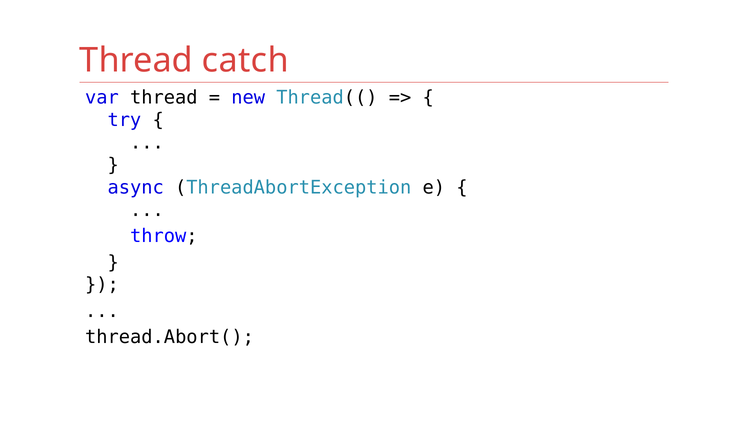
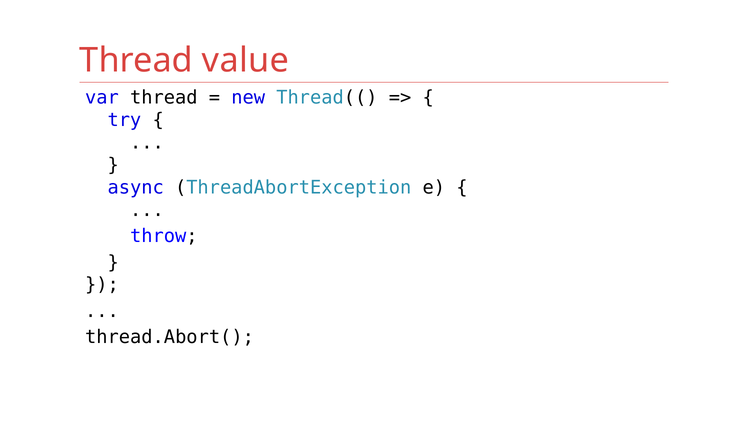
catch: catch -> value
